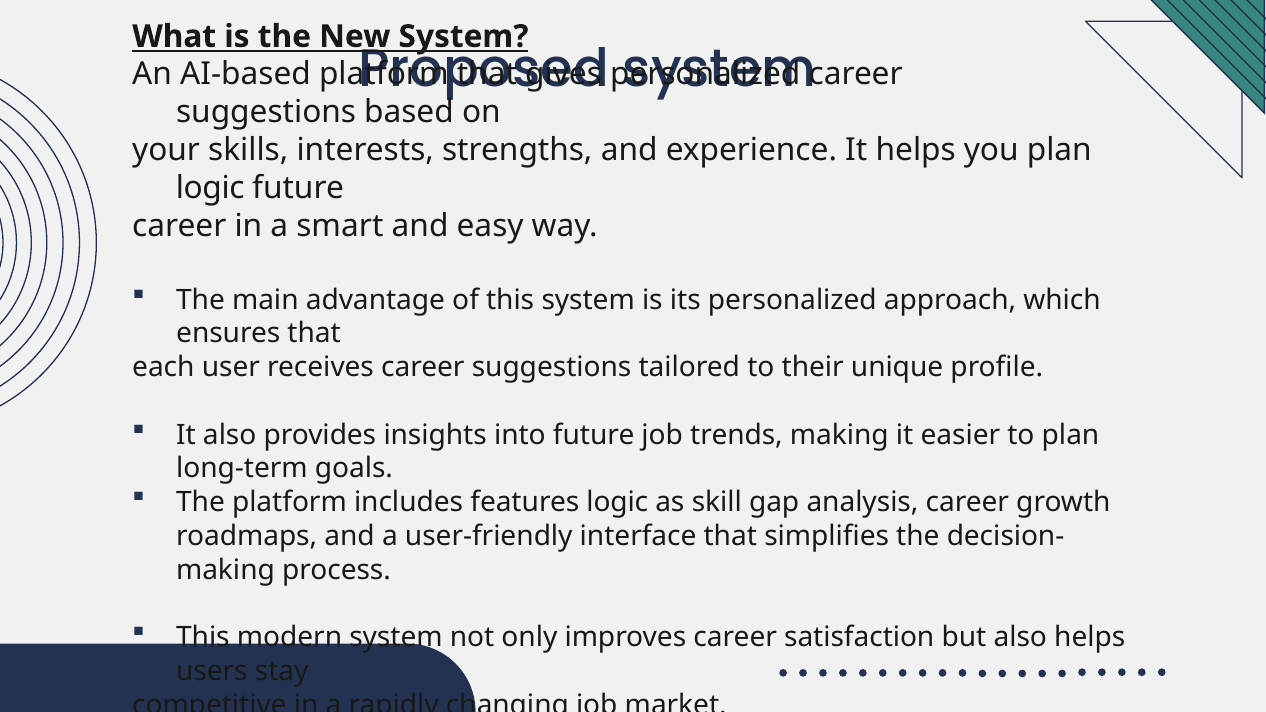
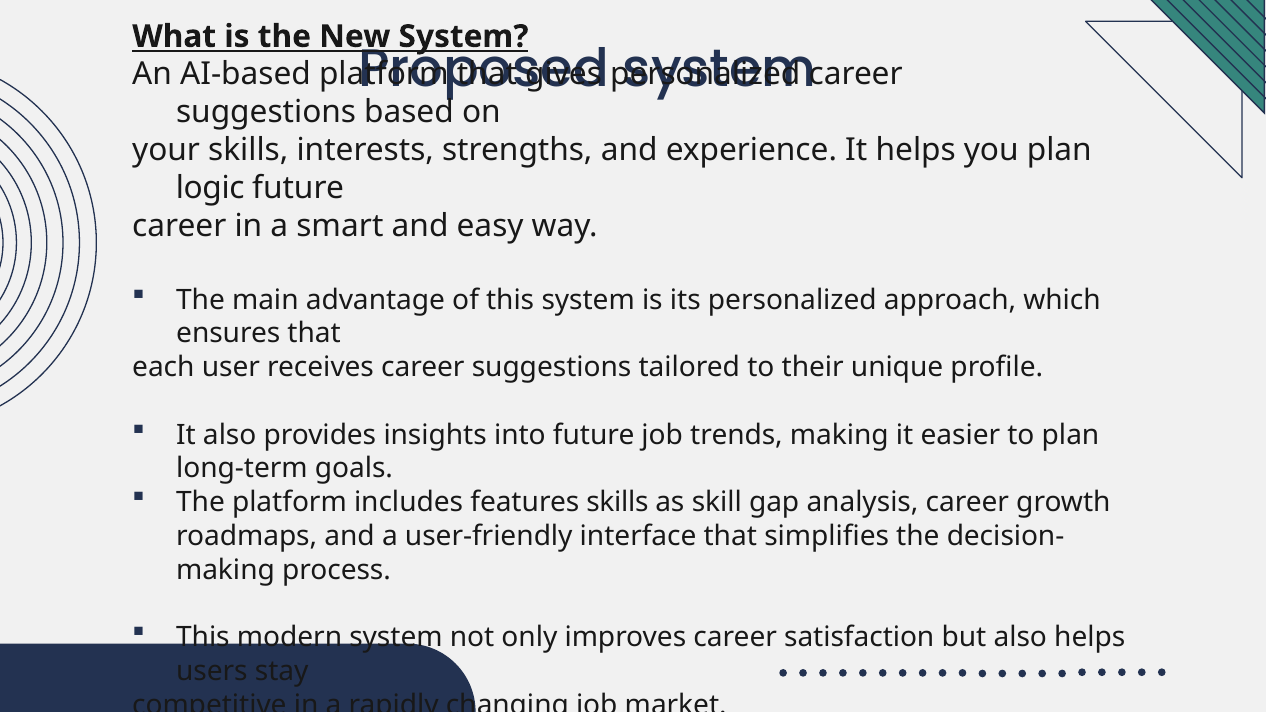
features logic: logic -> skills
